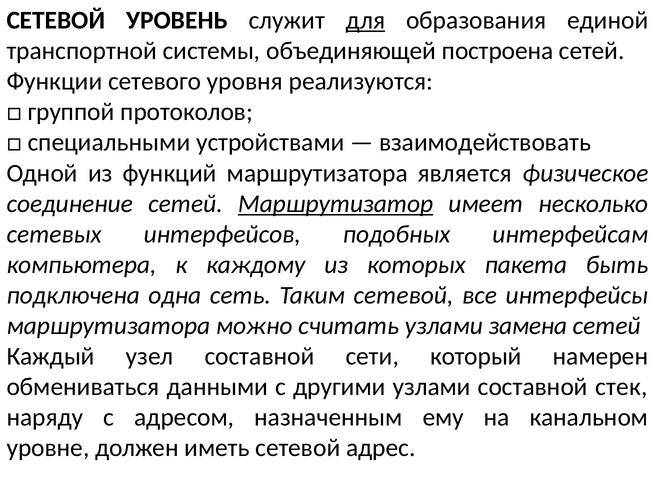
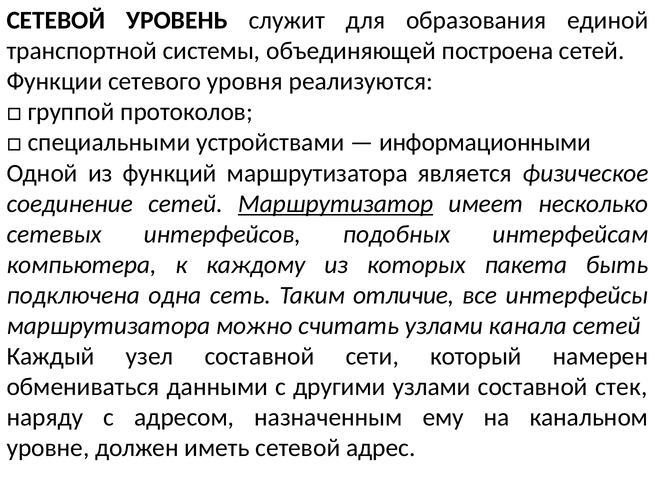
для underline: present -> none
взаимодействовать: взаимодействовать -> информационными
Таким сетевой: сетевой -> отличие
замена: замена -> канала
